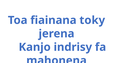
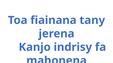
toky: toky -> tany
